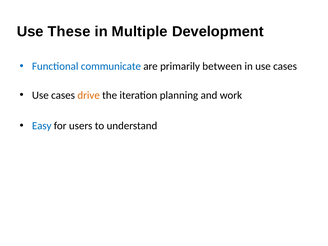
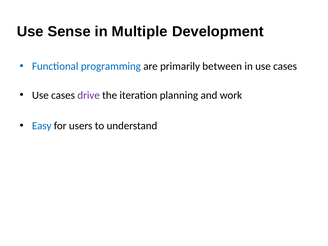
These: These -> Sense
communicate: communicate -> programming
drive colour: orange -> purple
